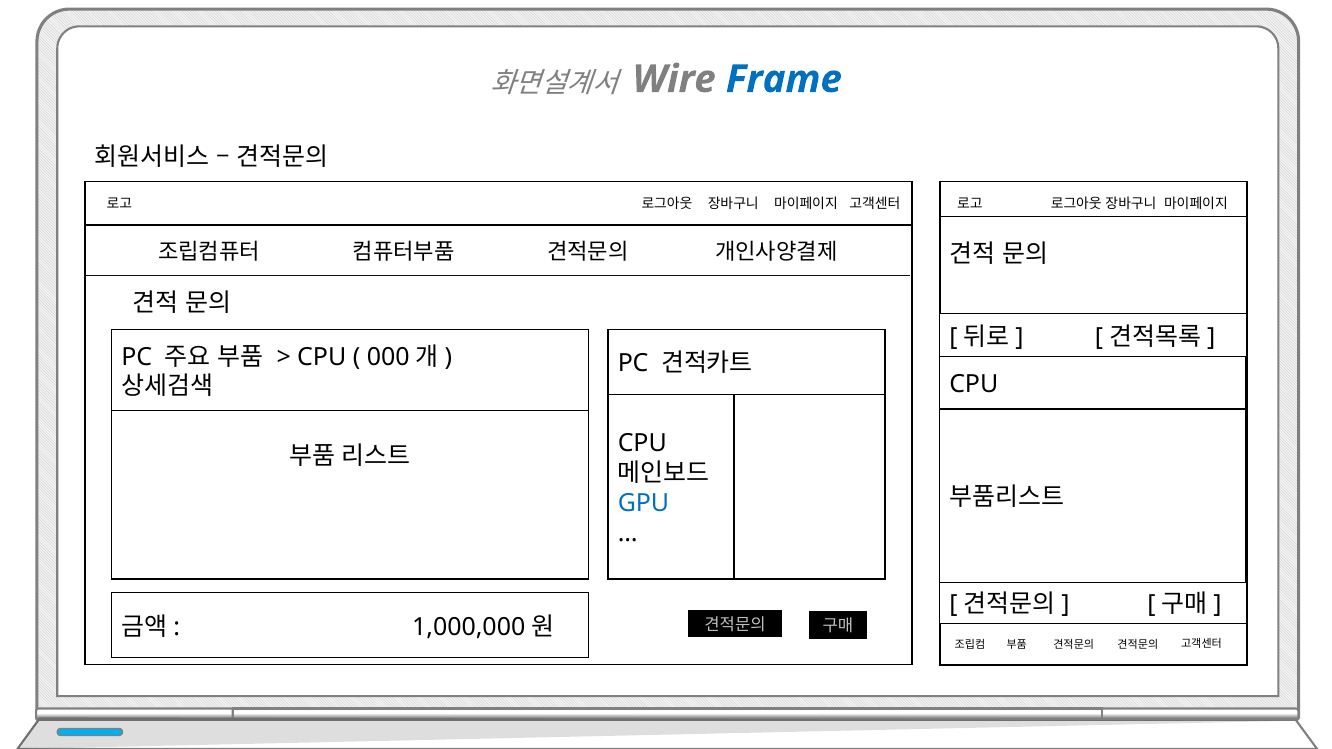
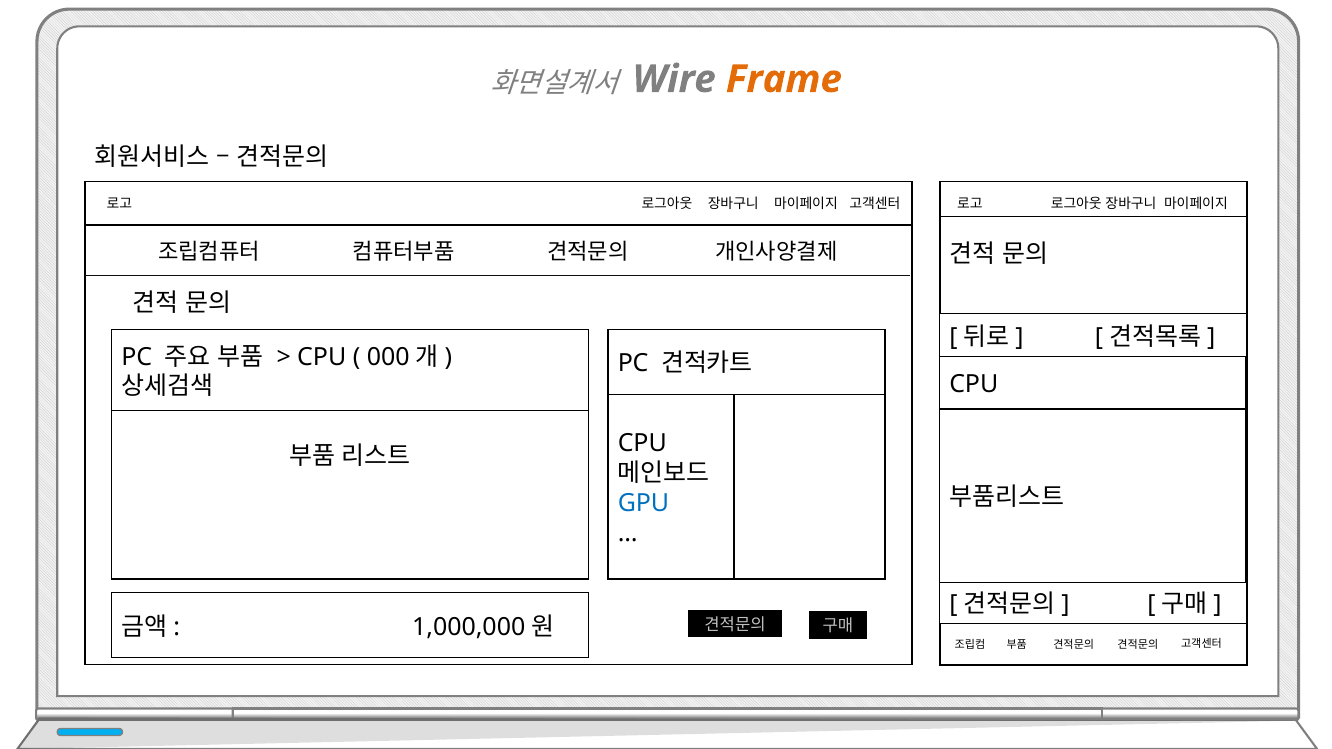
Frame colour: blue -> orange
